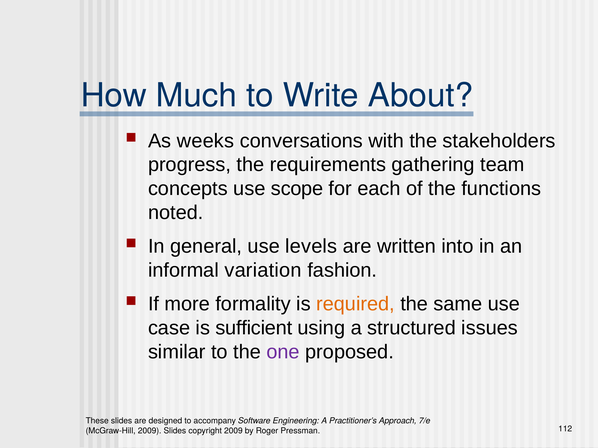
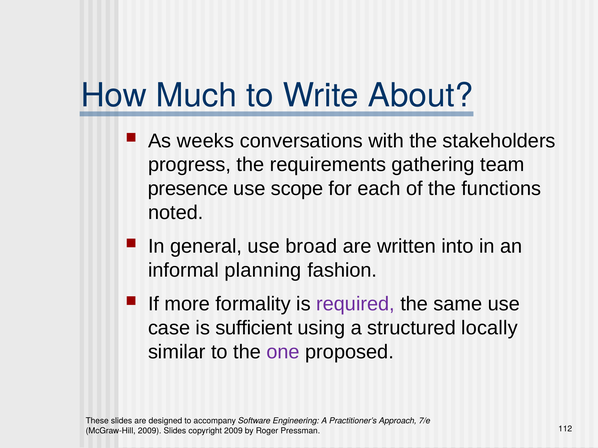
concepts: concepts -> presence
levels: levels -> broad
variation: variation -> planning
required colour: orange -> purple
issues: issues -> locally
